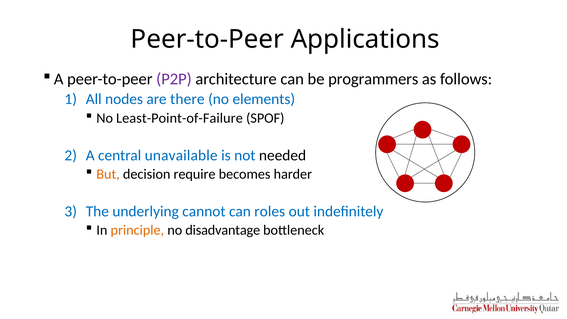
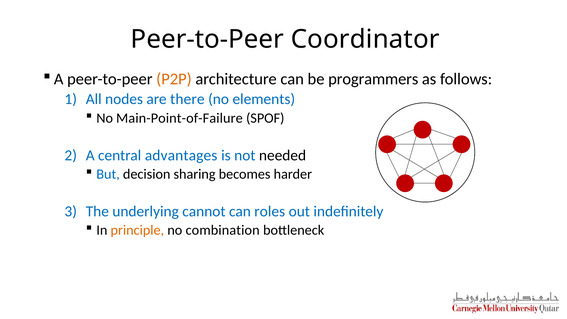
Applications: Applications -> Coordinator
P2P colour: purple -> orange
Least-Point-of-Failure: Least-Point-of-Failure -> Main-Point-of-Failure
unavailable: unavailable -> advantages
But colour: orange -> blue
require: require -> sharing
disadvantage: disadvantage -> combination
